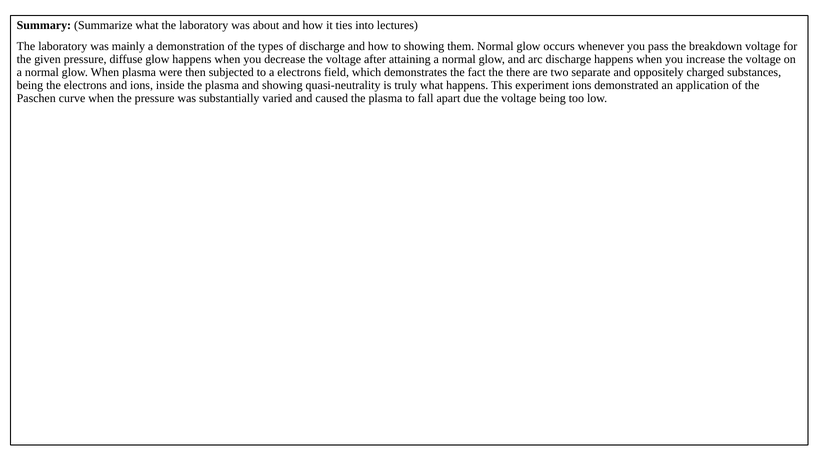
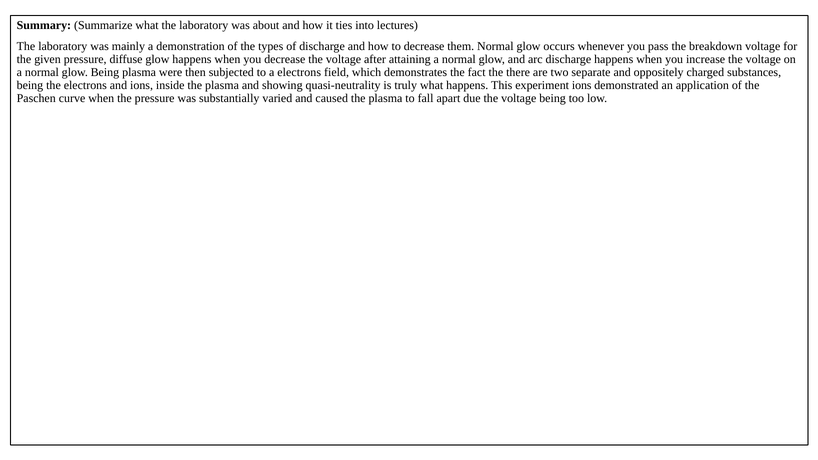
to showing: showing -> decrease
glow When: When -> Being
